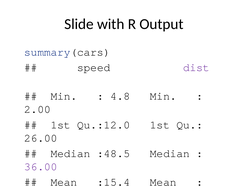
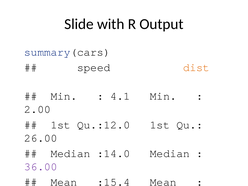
dist colour: purple -> orange
4.8: 4.8 -> 4.1
:48.5: :48.5 -> :14.0
